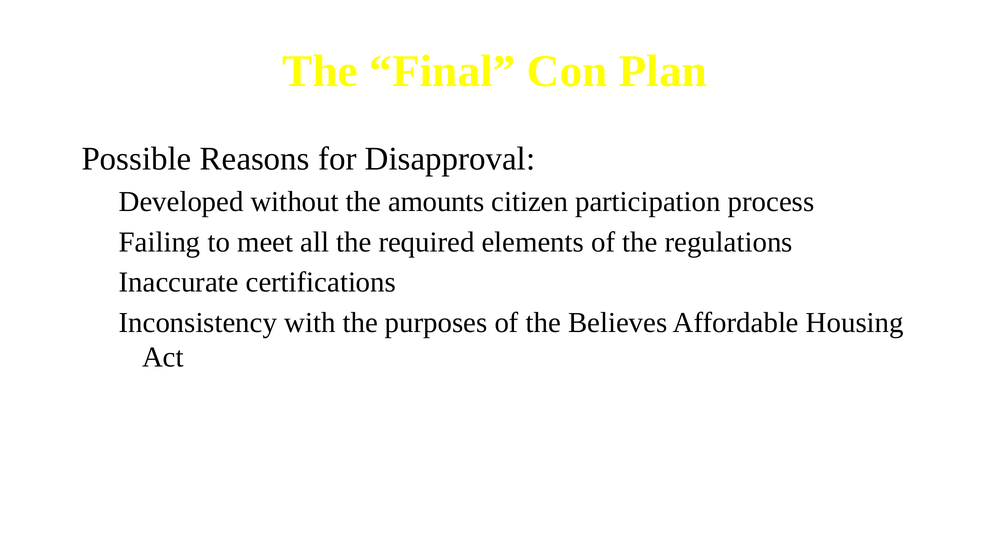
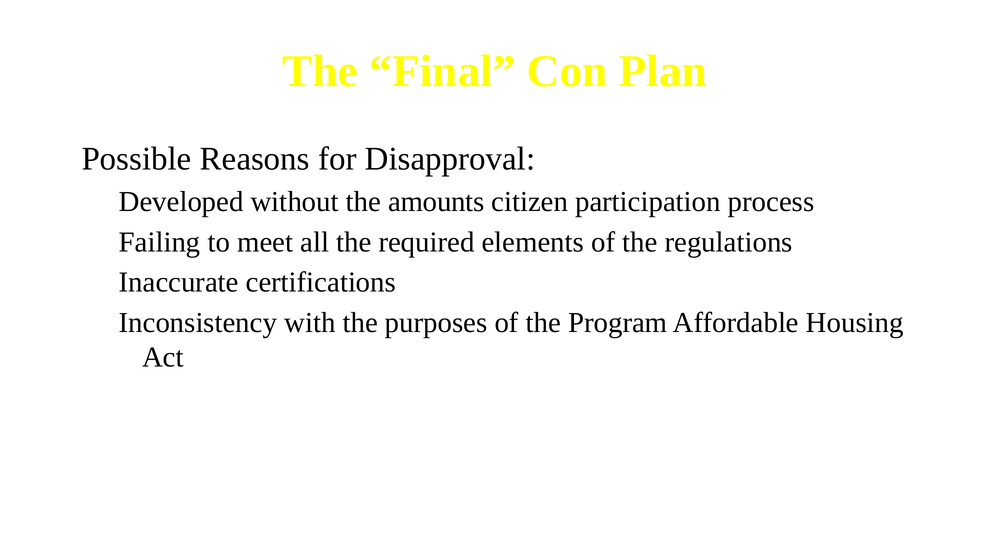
Believes: Believes -> Program
